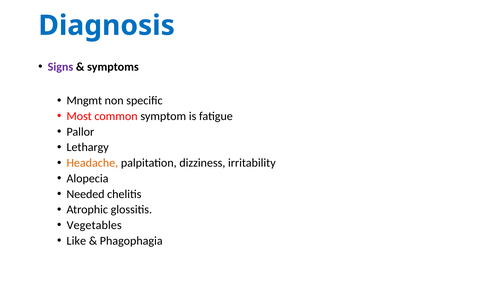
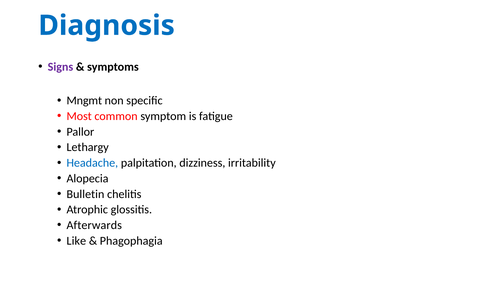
Headache colour: orange -> blue
Needed: Needed -> Bulletin
Vegetables: Vegetables -> Afterwards
